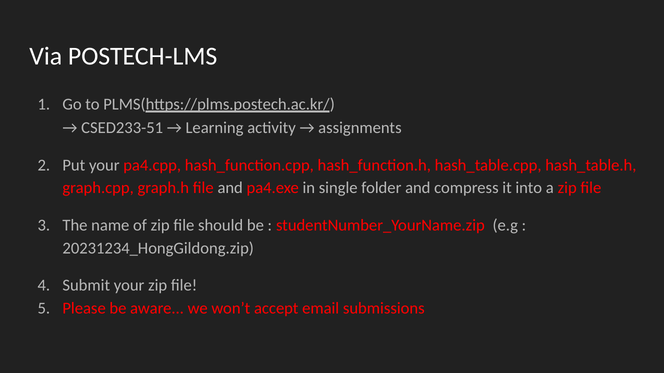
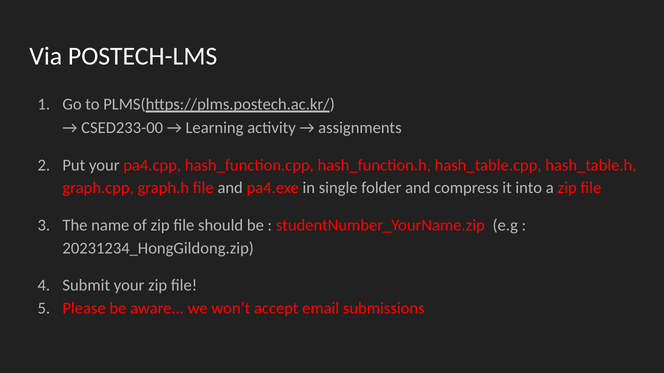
CSED233-51: CSED233-51 -> CSED233-00
